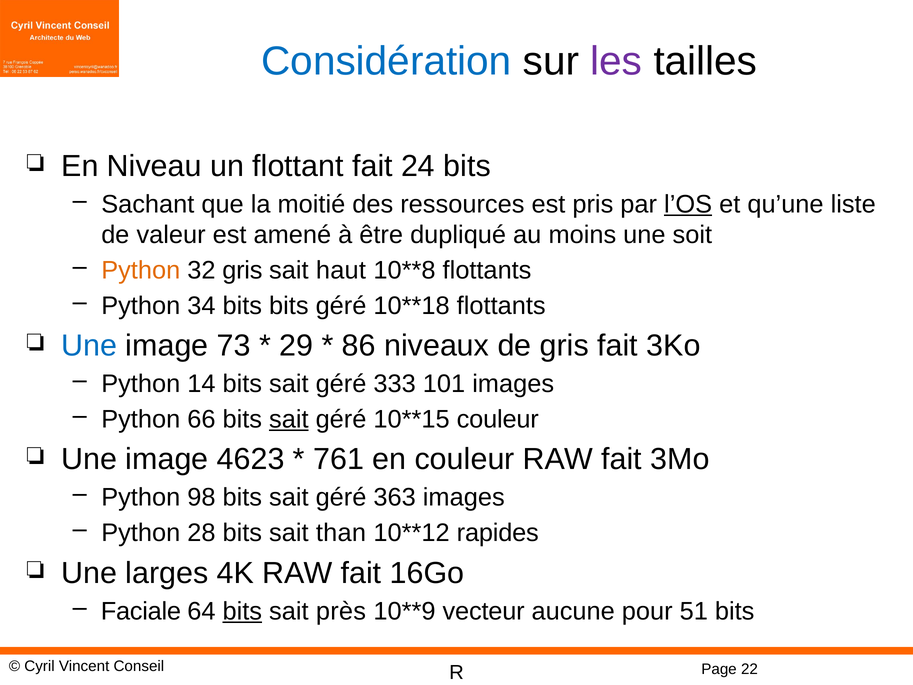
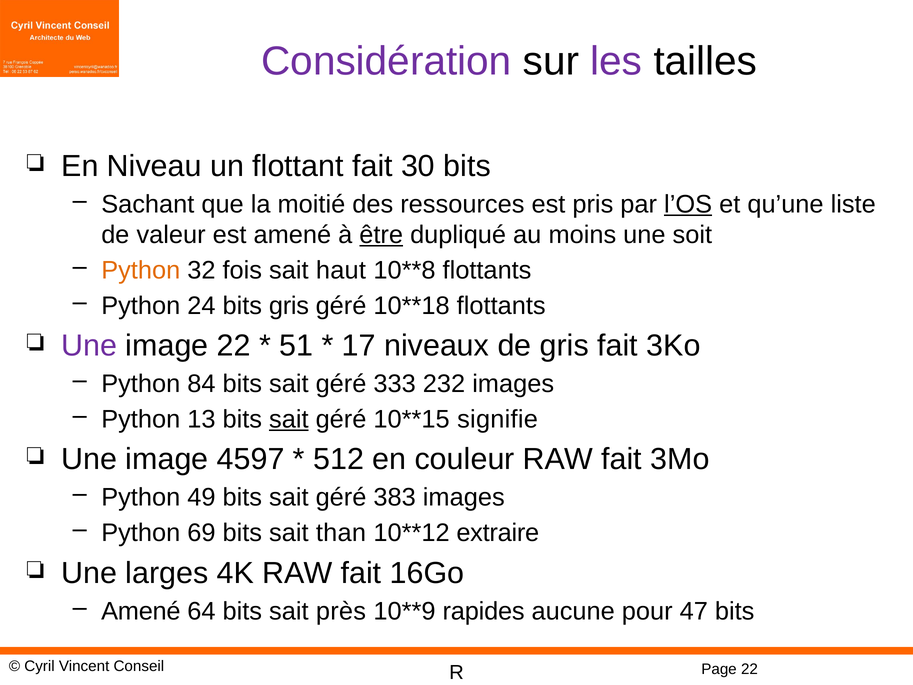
Considération colour: blue -> purple
24: 24 -> 30
être underline: none -> present
32 gris: gris -> fois
34: 34 -> 24
bits bits: bits -> gris
Une at (89, 346) colour: blue -> purple
image 73: 73 -> 22
29: 29 -> 51
86: 86 -> 17
14: 14 -> 84
101: 101 -> 232
66: 66 -> 13
couleur at (498, 419): couleur -> signifie
4623: 4623 -> 4597
761: 761 -> 512
98: 98 -> 49
363: 363 -> 383
28: 28 -> 69
rapides: rapides -> extraire
Faciale at (141, 611): Faciale -> Amené
bits at (242, 611) underline: present -> none
vecteur: vecteur -> rapides
51: 51 -> 47
